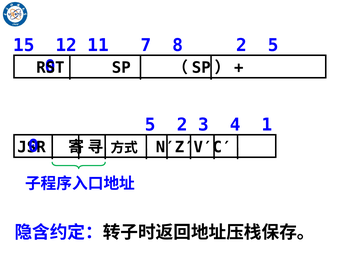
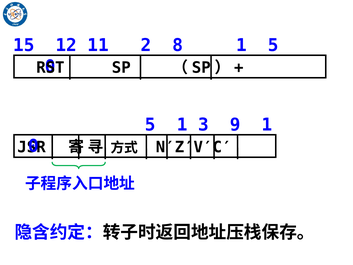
7: 7 -> 2
8 2: 2 -> 1
5 2: 2 -> 1
4: 4 -> 9
